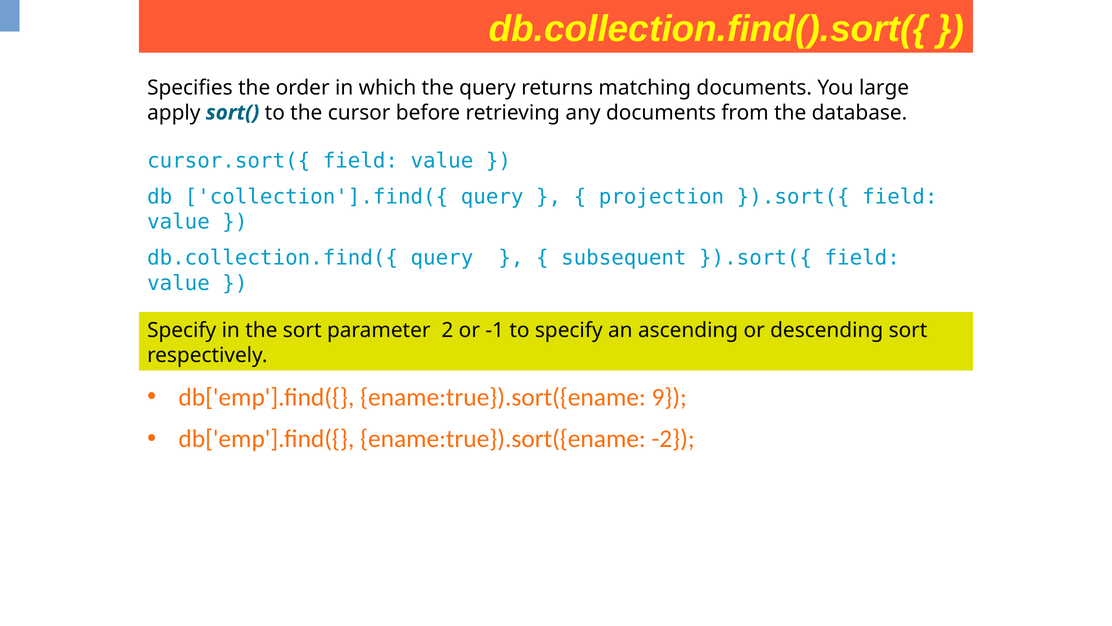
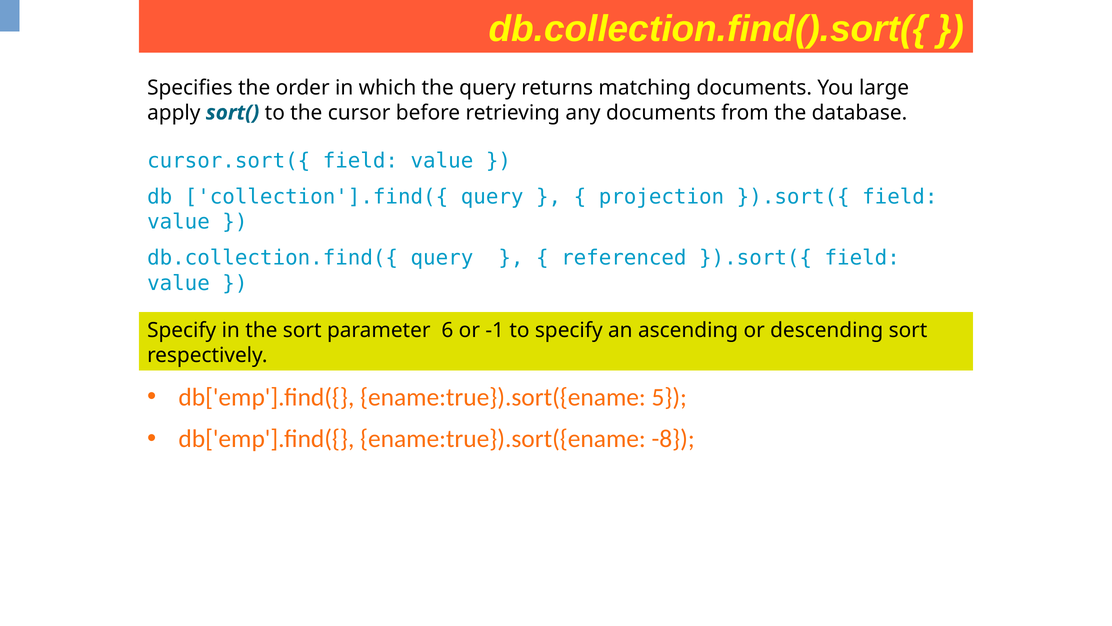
subsequent: subsequent -> referenced
2: 2 -> 6
9: 9 -> 5
-2: -2 -> -8
